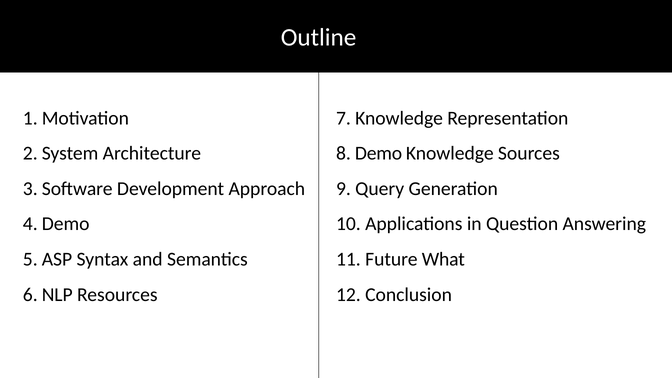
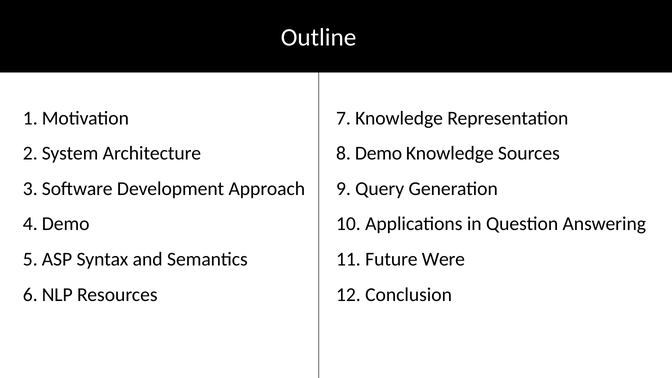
What: What -> Were
